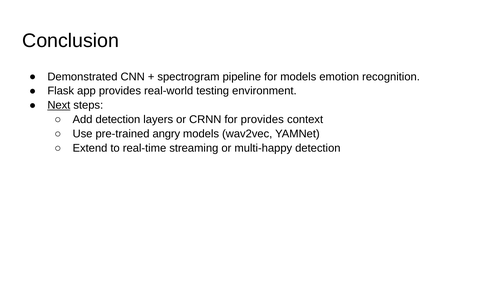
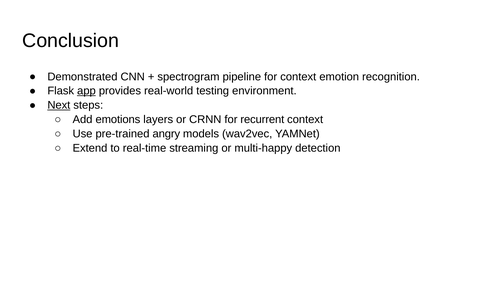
for models: models -> context
app underline: none -> present
Add detection: detection -> emotions
for provides: provides -> recurrent
